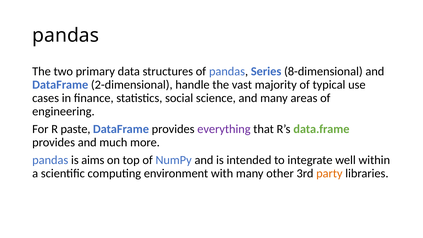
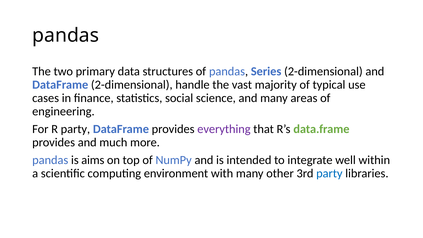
Series 8-dimensional: 8-dimensional -> 2-dimensional
R paste: paste -> party
party at (329, 173) colour: orange -> blue
